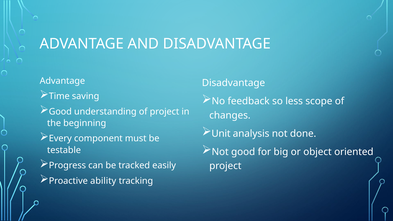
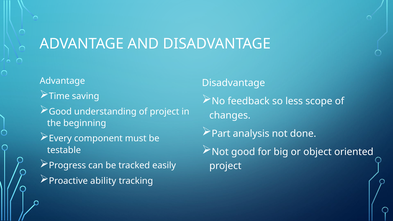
Unit: Unit -> Part
